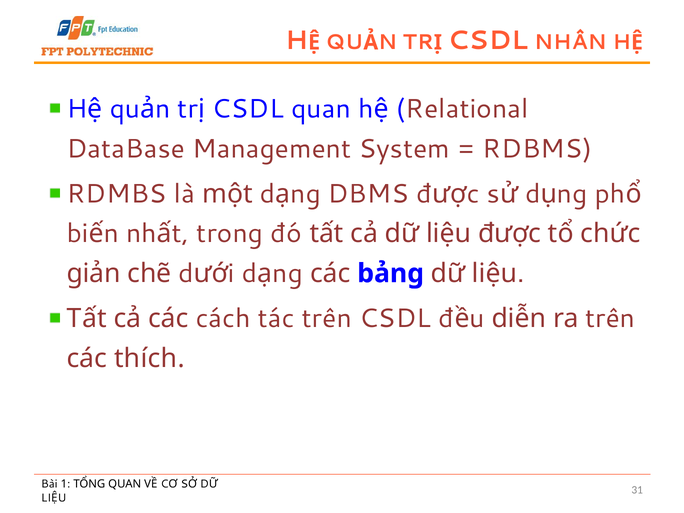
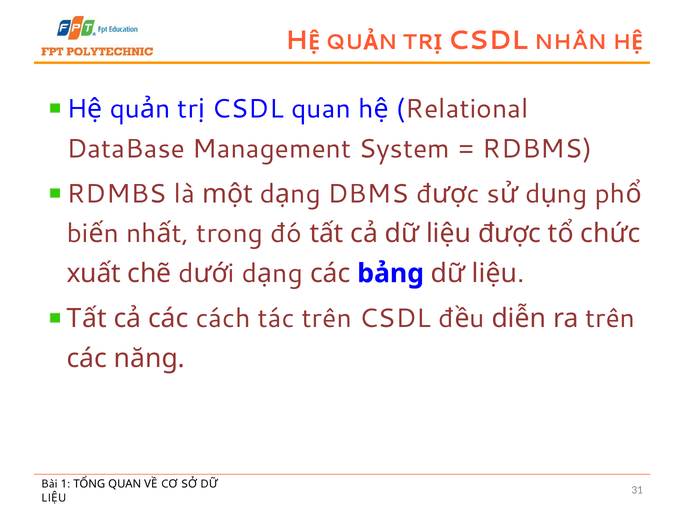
giản: giản -> xuất
thích: thích -> năng
